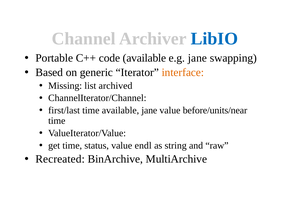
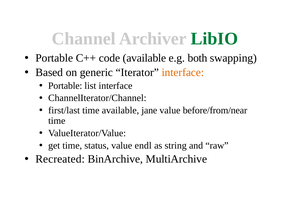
LibIO colour: blue -> green
e.g jane: jane -> both
Missing at (65, 86): Missing -> Portable
list archived: archived -> interface
before/units/near: before/units/near -> before/from/near
